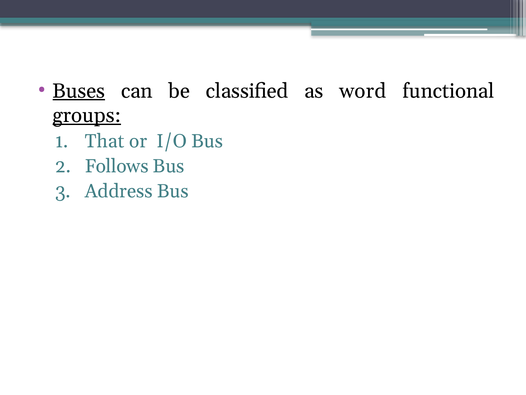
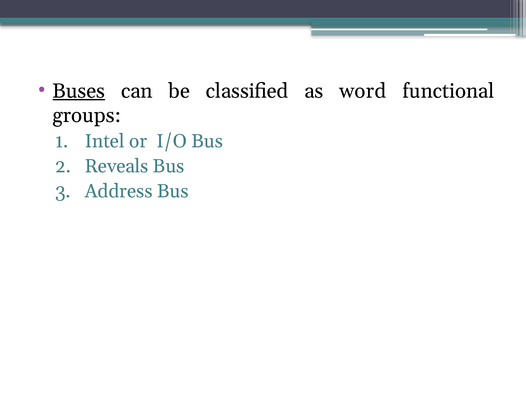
groups underline: present -> none
That: That -> Intel
Follows: Follows -> Reveals
